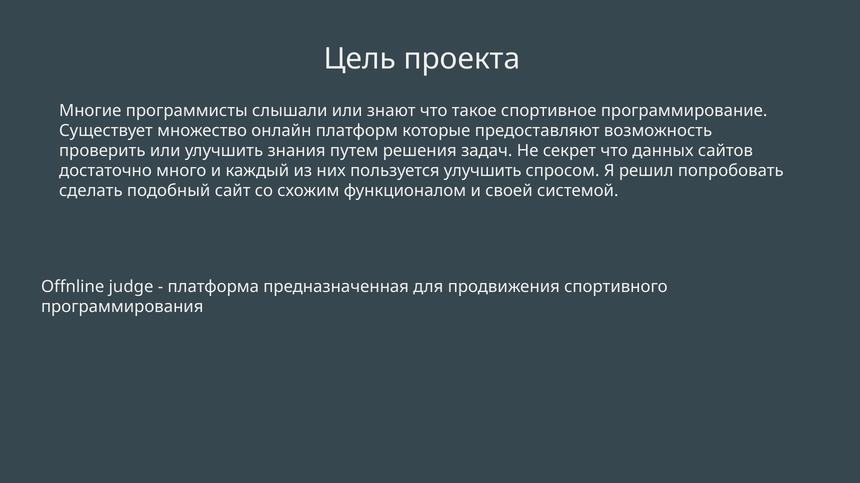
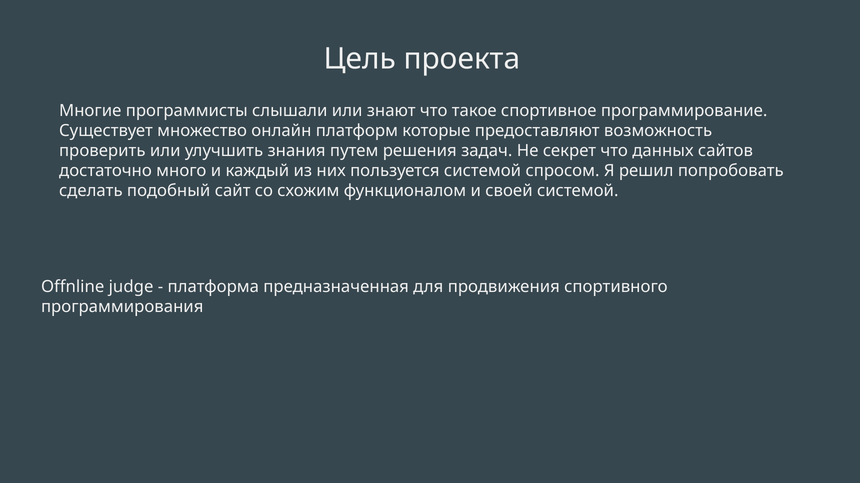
пользуется улучшить: улучшить -> системой
